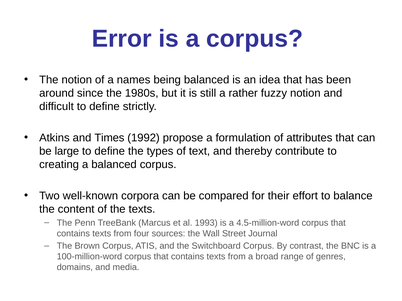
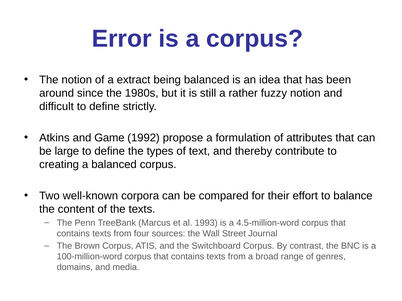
names: names -> extract
Times: Times -> Game
